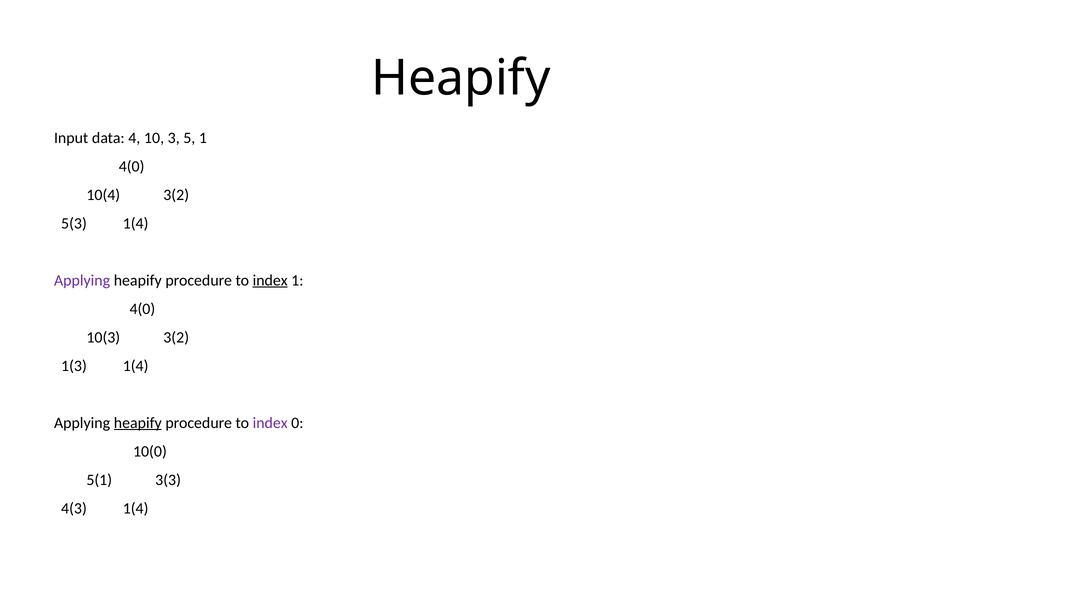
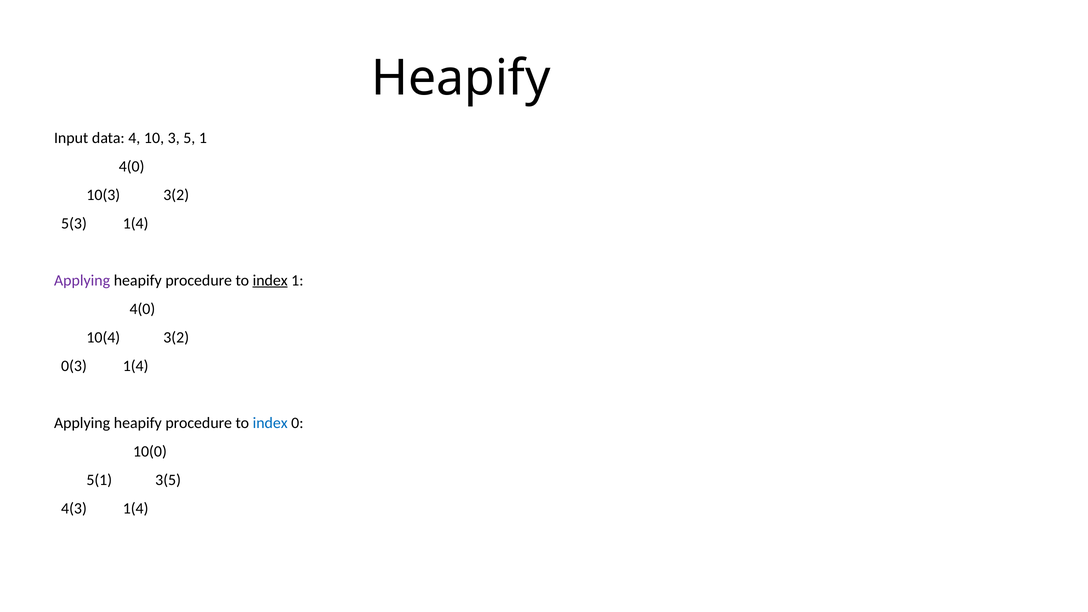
10(4: 10(4 -> 10(3
10(3: 10(3 -> 10(4
1(3: 1(3 -> 0(3
heapify at (138, 423) underline: present -> none
index at (270, 423) colour: purple -> blue
3(3: 3(3 -> 3(5
